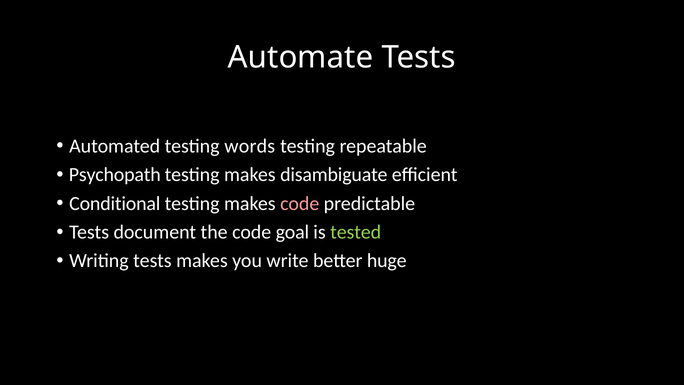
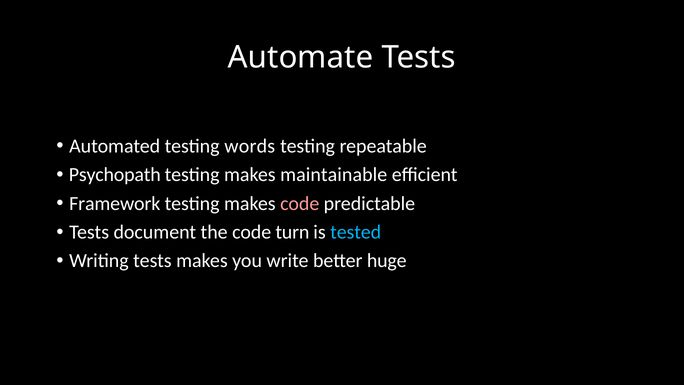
disambiguate: disambiguate -> maintainable
Conditional: Conditional -> Framework
goal: goal -> turn
tested colour: light green -> light blue
